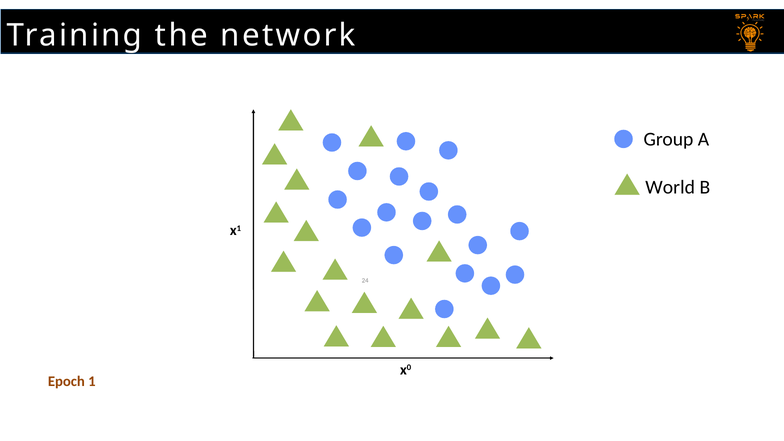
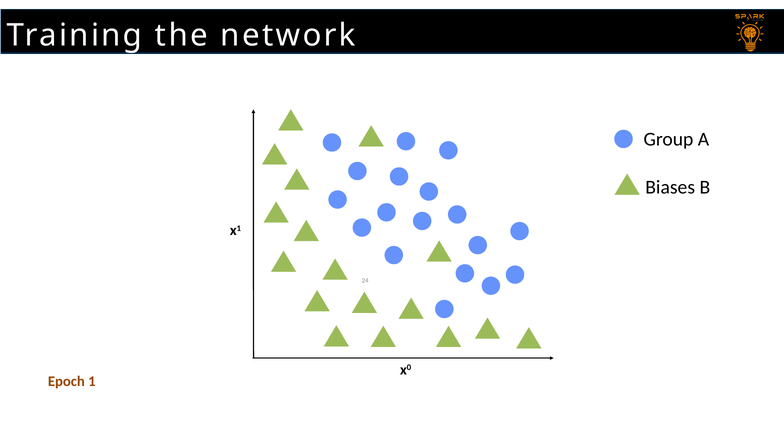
World: World -> Biases
